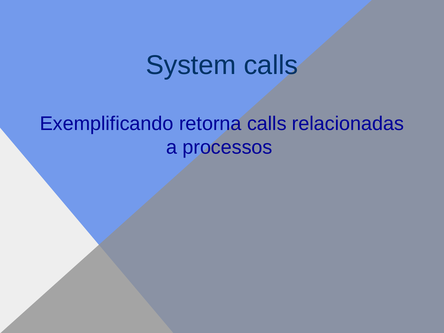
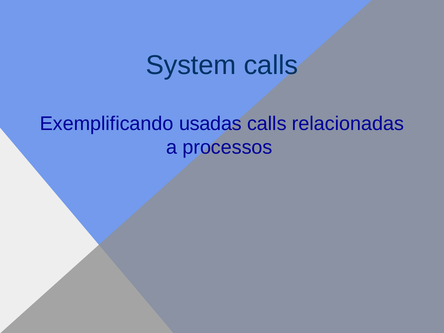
retorna: retorna -> usadas
